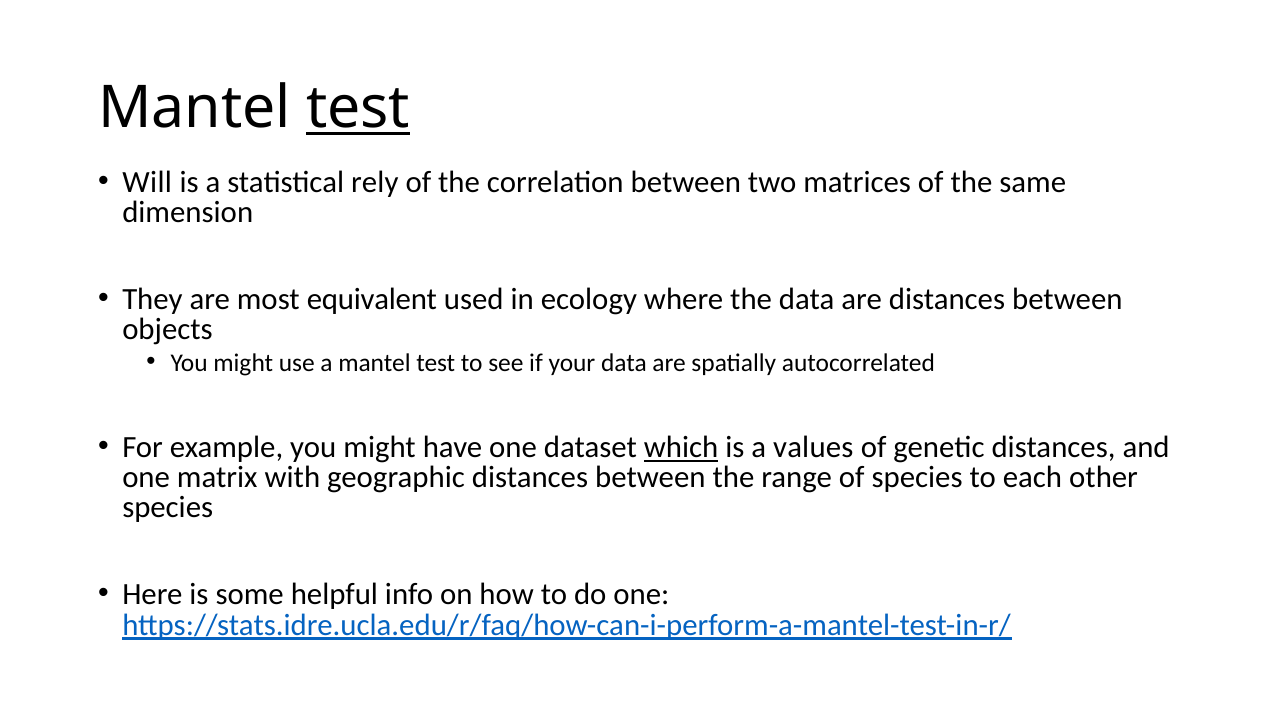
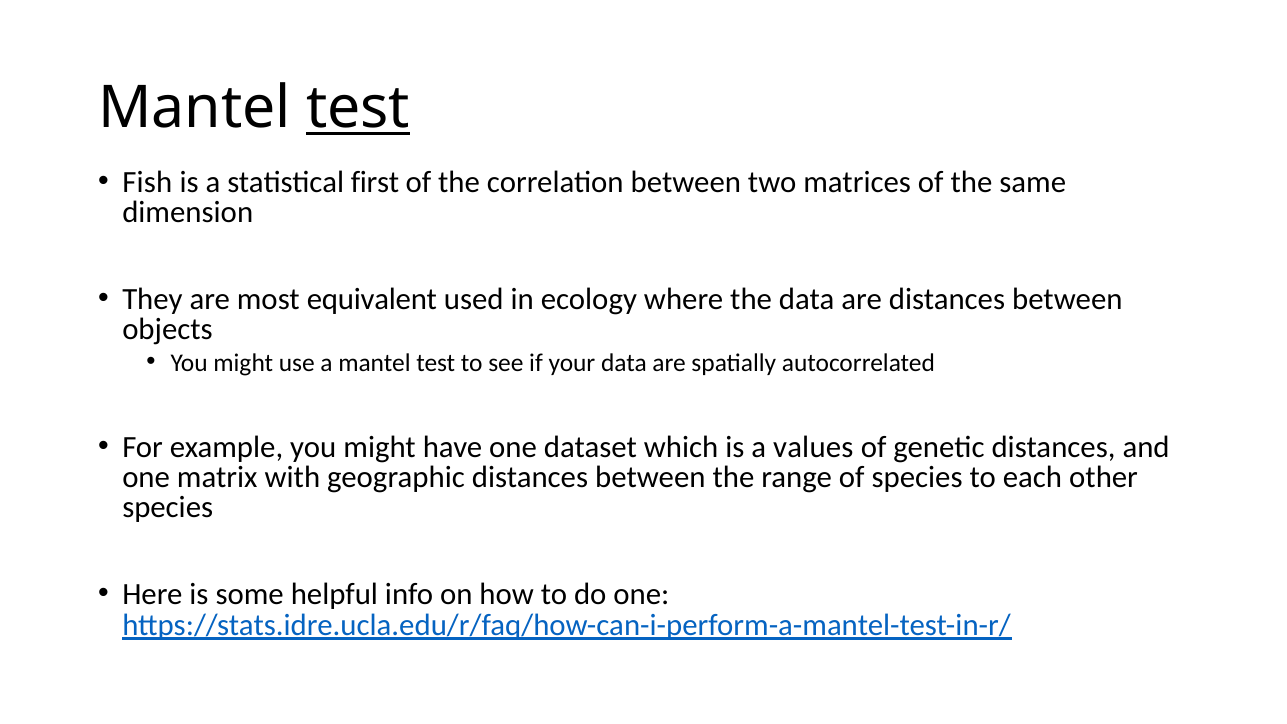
Will: Will -> Fish
rely: rely -> first
which underline: present -> none
